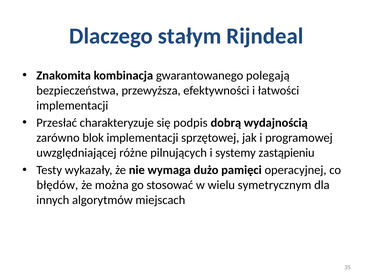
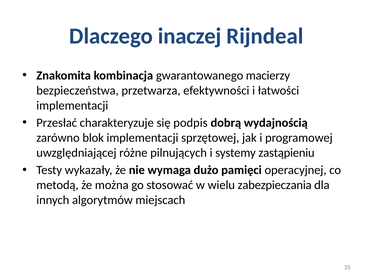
stałym: stałym -> inaczej
polegają: polegają -> macierzy
przewyższa: przewyższa -> przetwarza
błędów: błędów -> metodą
symetrycznym: symetrycznym -> zabezpieczania
